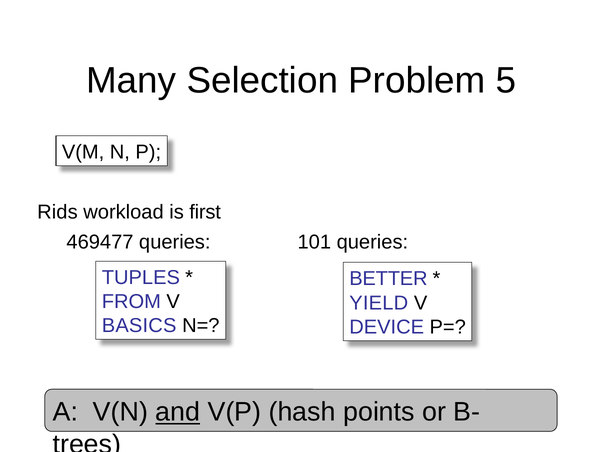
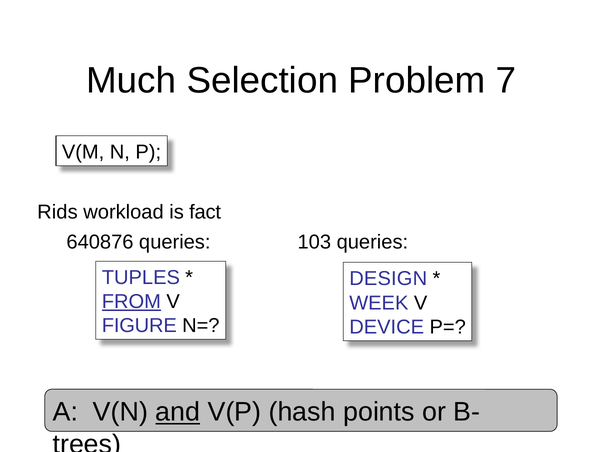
Many: Many -> Much
5: 5 -> 7
first: first -> fact
469477: 469477 -> 640876
101: 101 -> 103
BETTER: BETTER -> DESIGN
FROM underline: none -> present
YIELD: YIELD -> WEEK
BASICS: BASICS -> FIGURE
